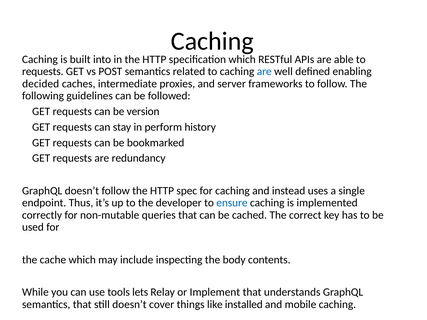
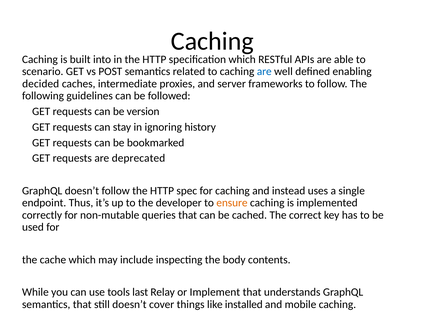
requests at (43, 72): requests -> scenario
perform: perform -> ignoring
redundancy: redundancy -> deprecated
ensure colour: blue -> orange
lets: lets -> last
